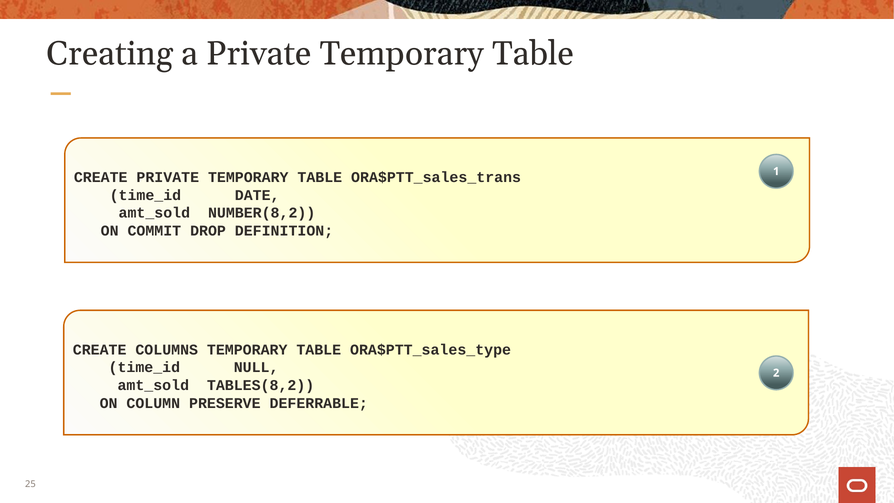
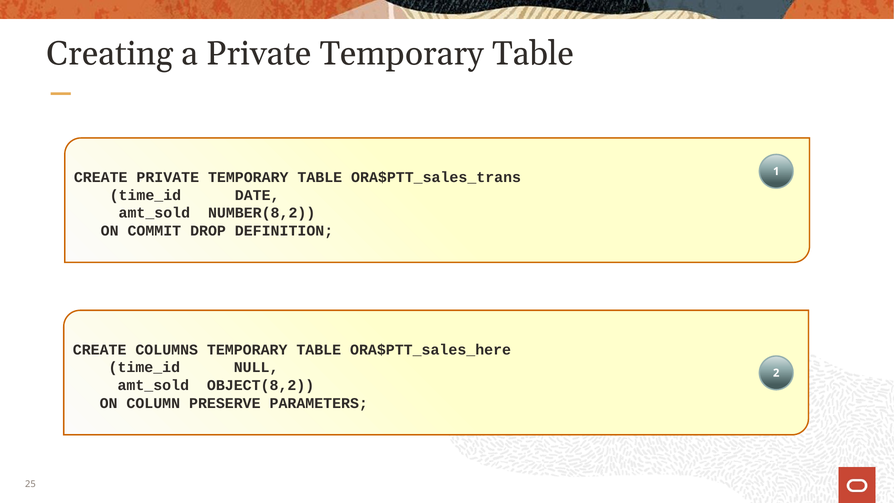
ORA$PTT_sales_type: ORA$PTT_sales_type -> ORA$PTT_sales_here
TABLES(8,2: TABLES(8,2 -> OBJECT(8,2
DEFERRABLE: DEFERRABLE -> PARAMETERS
